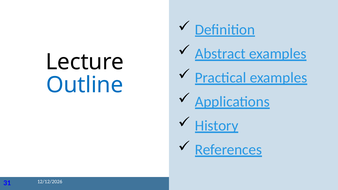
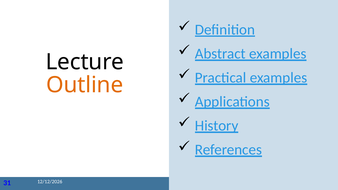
Outline colour: blue -> orange
